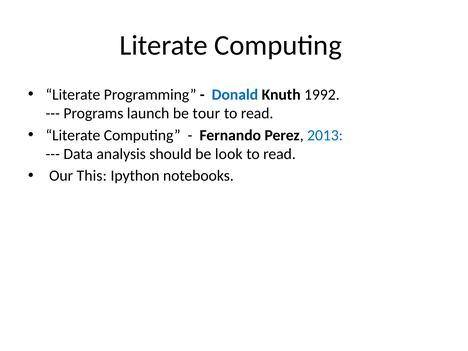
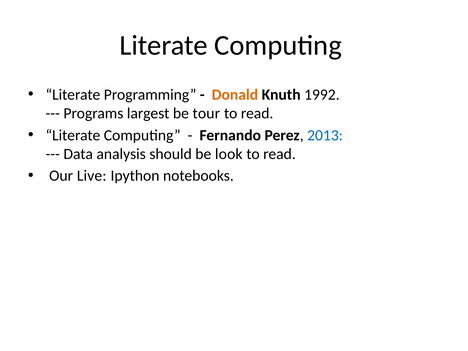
Donald colour: blue -> orange
launch: launch -> largest
This: This -> Live
